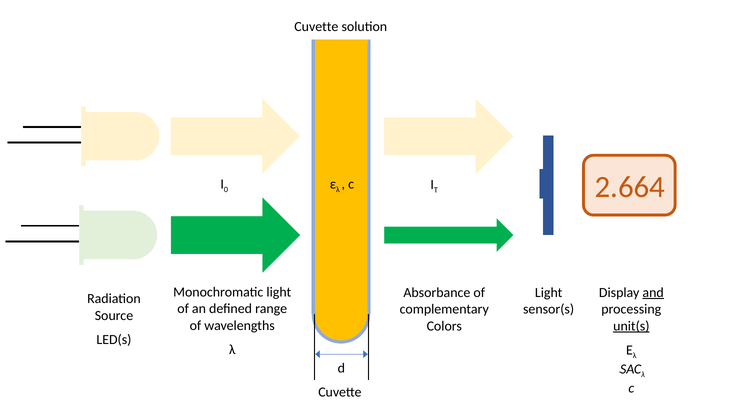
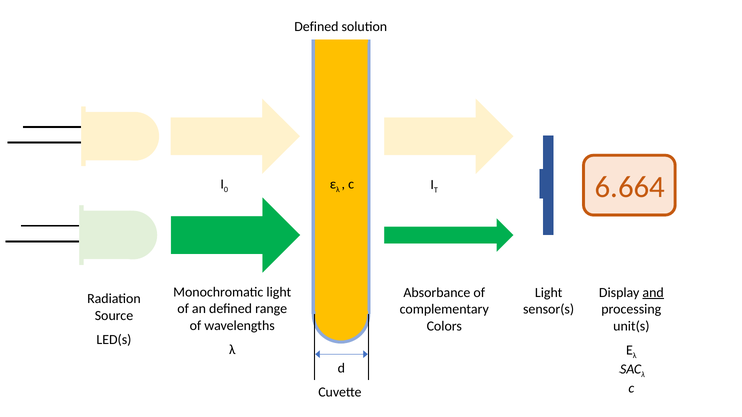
Cuvette at (316, 26): Cuvette -> Defined
2.664: 2.664 -> 6.664
unit(s underline: present -> none
